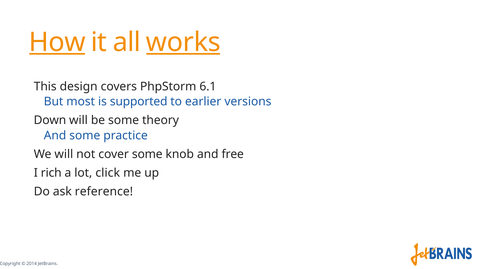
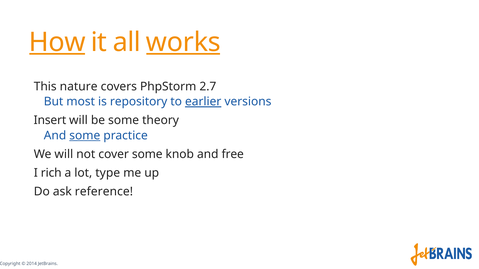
design: design -> nature
6.1: 6.1 -> 2.7
supported: supported -> repository
earlier underline: none -> present
Down: Down -> Insert
some at (85, 136) underline: none -> present
click: click -> type
